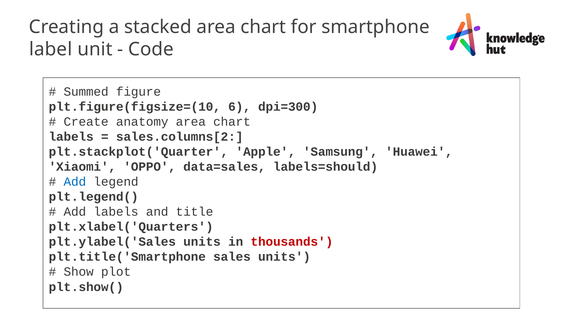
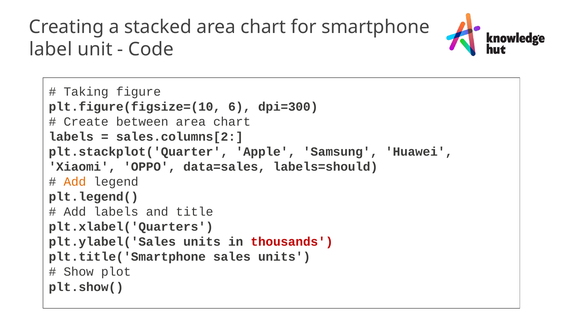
Summed: Summed -> Taking
anatomy: anatomy -> between
Add at (75, 182) colour: blue -> orange
